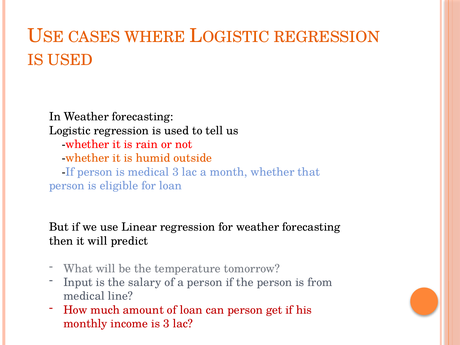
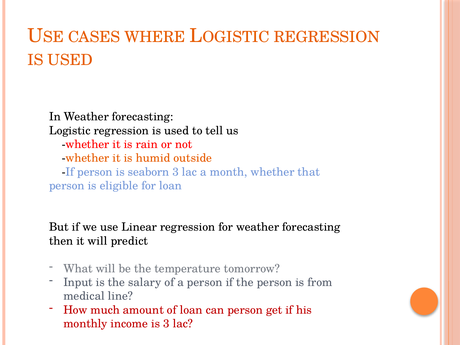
is medical: medical -> seaborn
